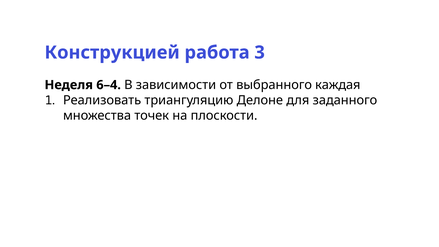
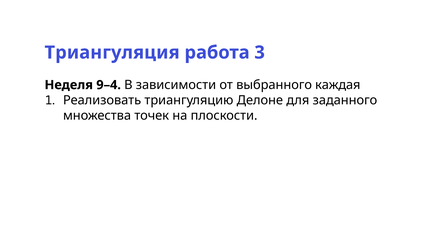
Конструкцией: Конструкцией -> Триангуляция
6–4: 6–4 -> 9–4
